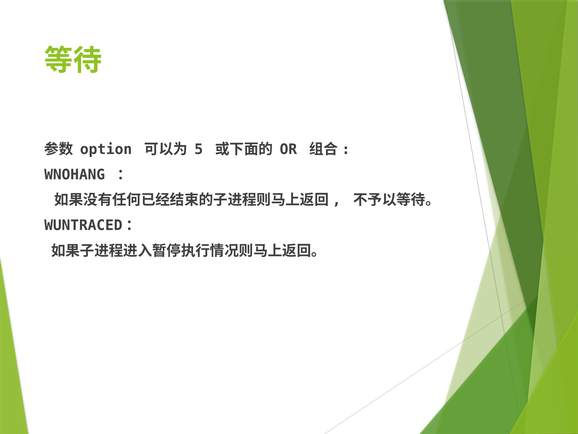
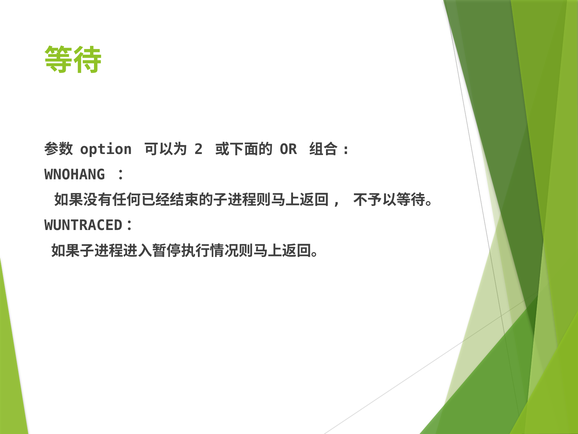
5: 5 -> 2
